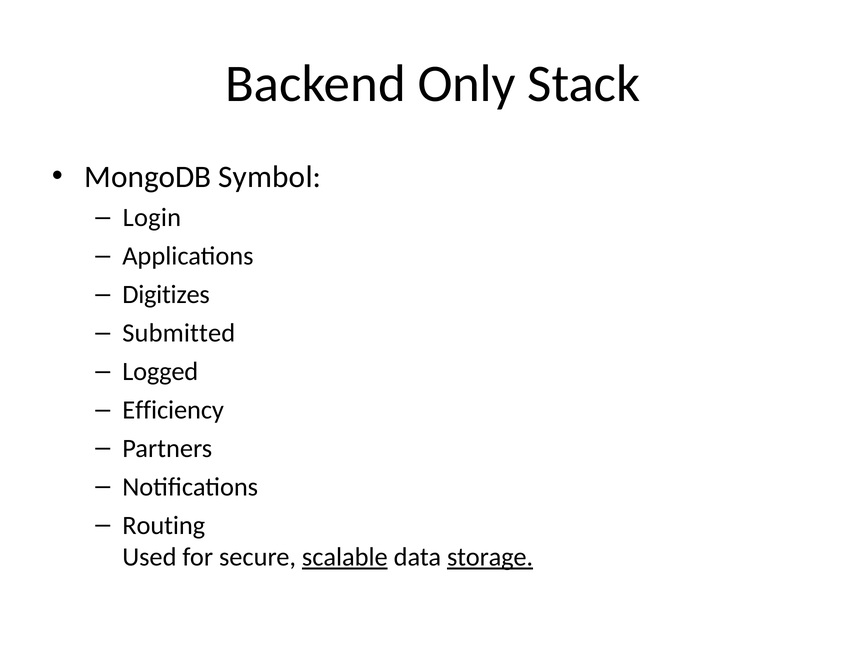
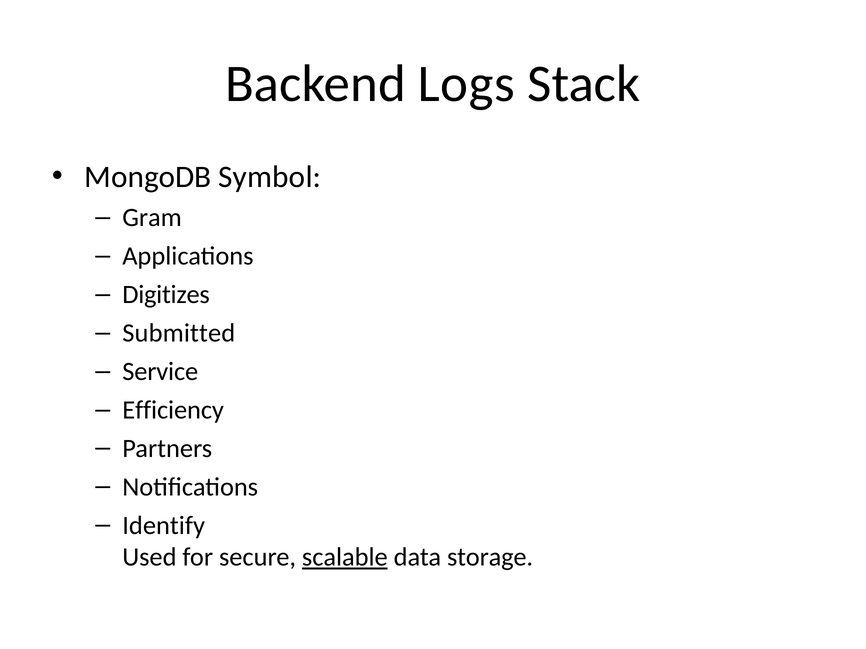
Only: Only -> Logs
Login: Login -> Gram
Logged: Logged -> Service
Routing: Routing -> Identify
storage underline: present -> none
